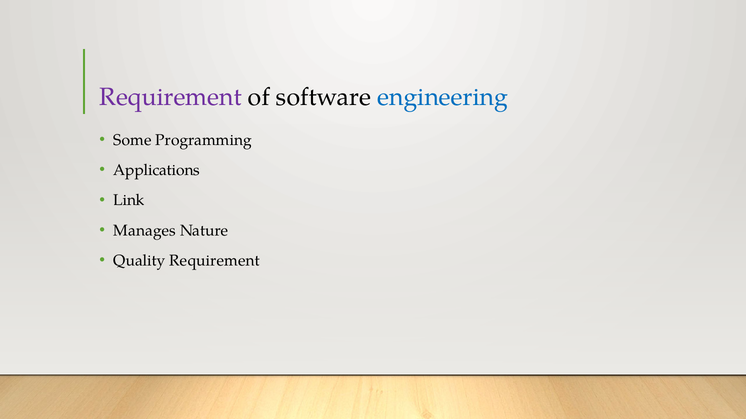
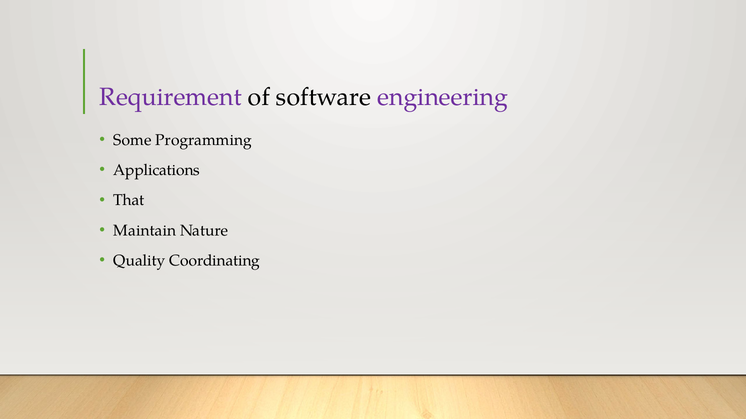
engineering colour: blue -> purple
Link: Link -> That
Manages: Manages -> Maintain
Quality Requirement: Requirement -> Coordinating
